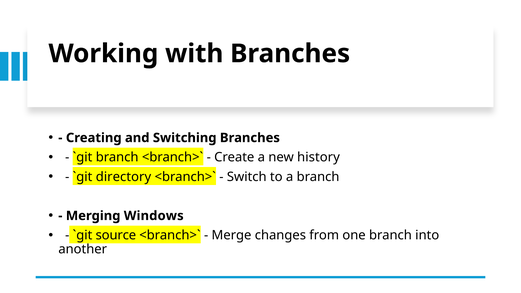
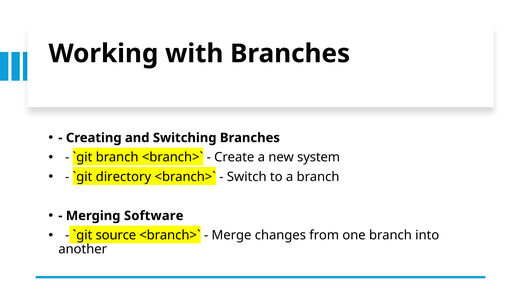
history: history -> system
Windows: Windows -> Software
